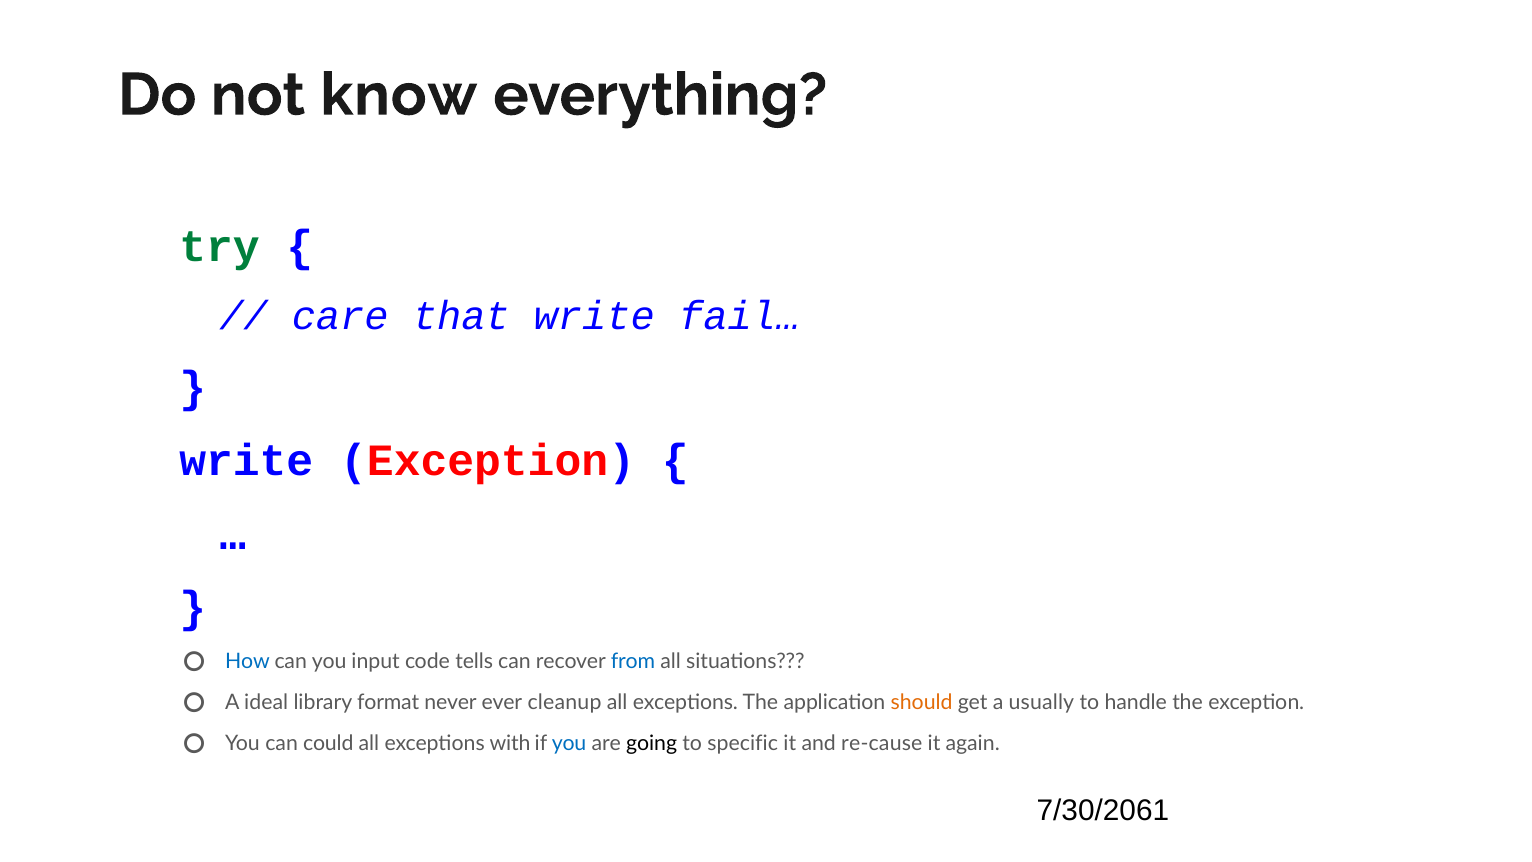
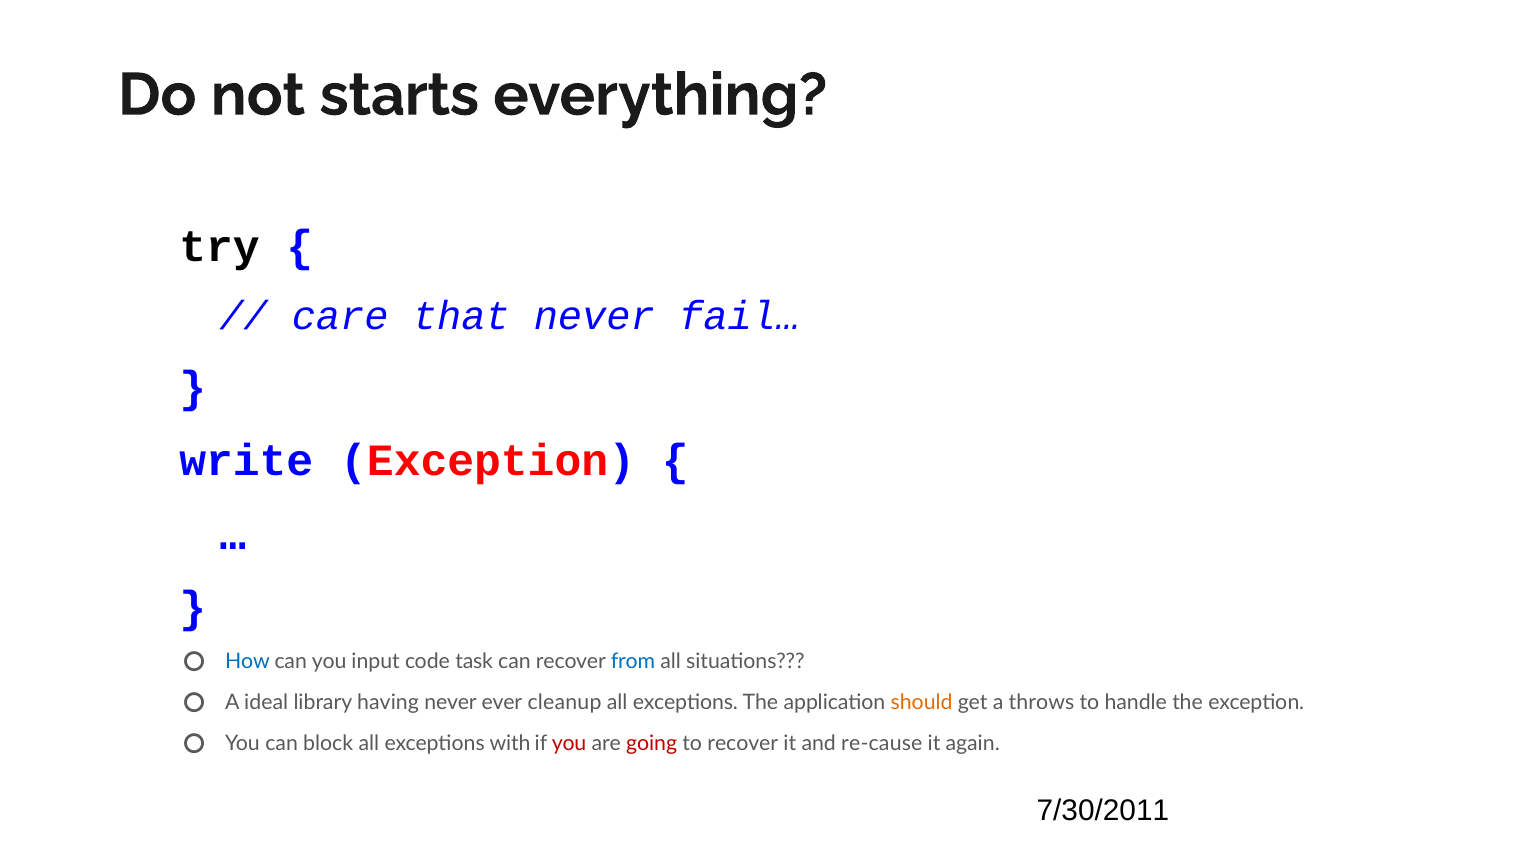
know: know -> starts
try colour: green -> black
that write: write -> never
tells: tells -> task
format: format -> having
usually: usually -> throws
could: could -> block
you at (569, 743) colour: blue -> red
going colour: black -> red
to specific: specific -> recover
7/30/2061: 7/30/2061 -> 7/30/2011
